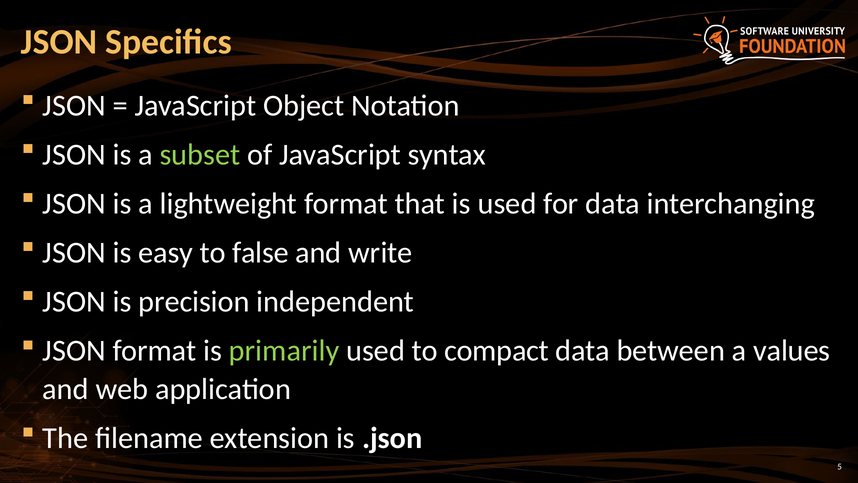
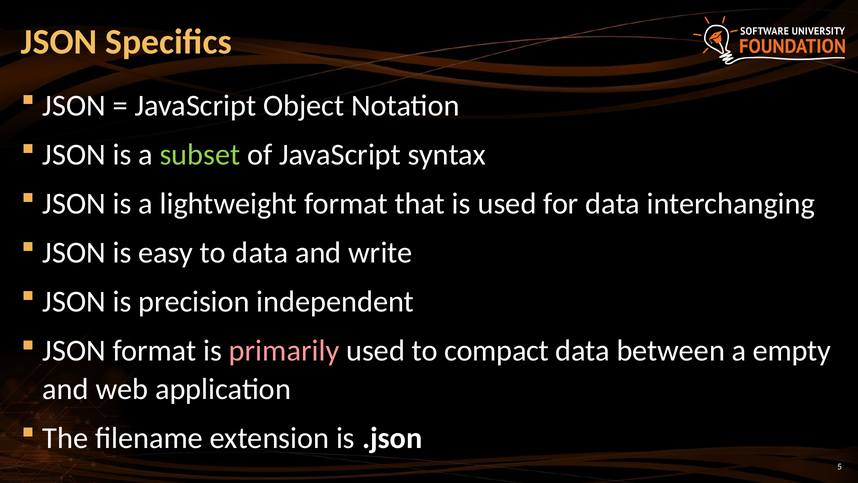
to false: false -> data
primarily colour: light green -> pink
values: values -> empty
